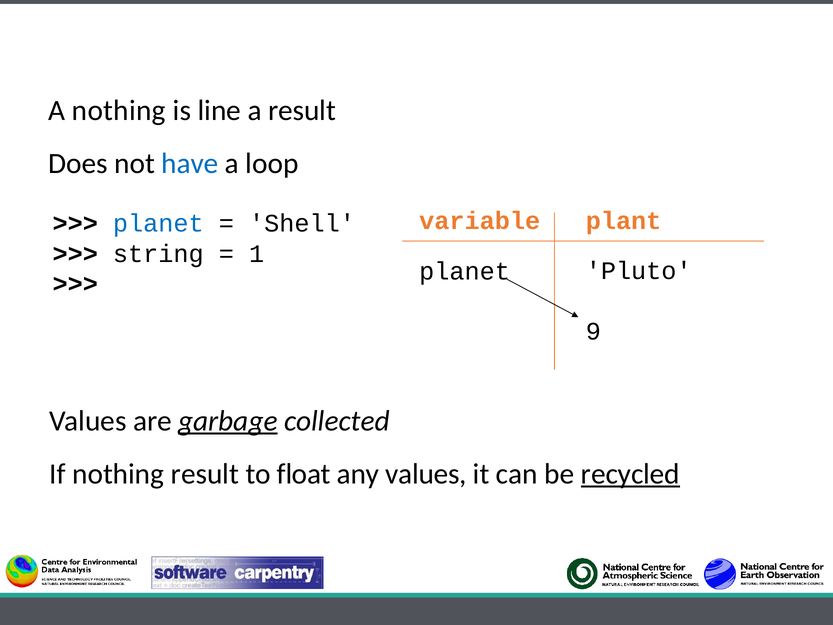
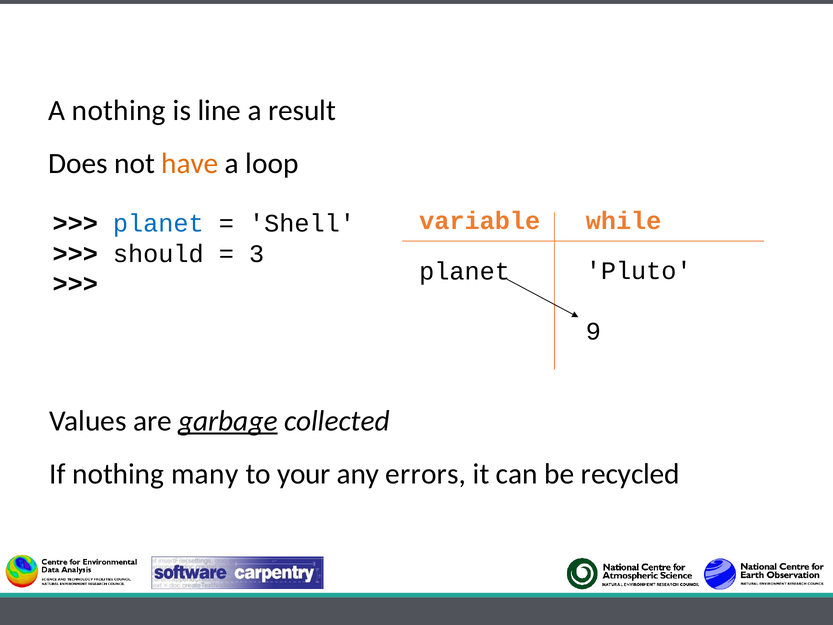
have colour: blue -> orange
plant: plant -> while
string: string -> should
1: 1 -> 3
nothing result: result -> many
float: float -> your
any values: values -> errors
recycled underline: present -> none
